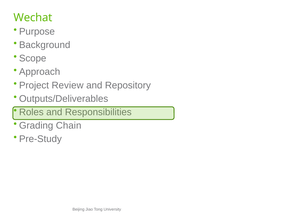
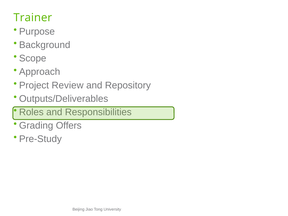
Wechat: Wechat -> Trainer
Chain: Chain -> Offers
